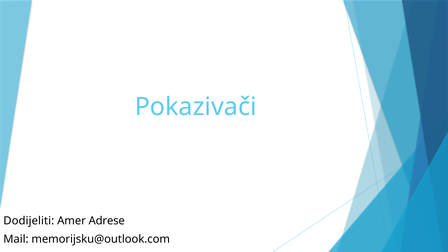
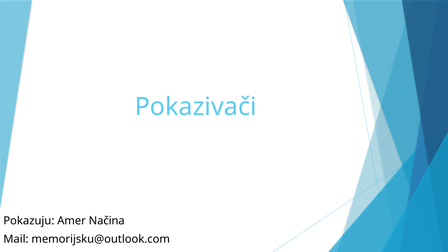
Dodijeliti: Dodijeliti -> Pokazuju
Adrese: Adrese -> Načina
